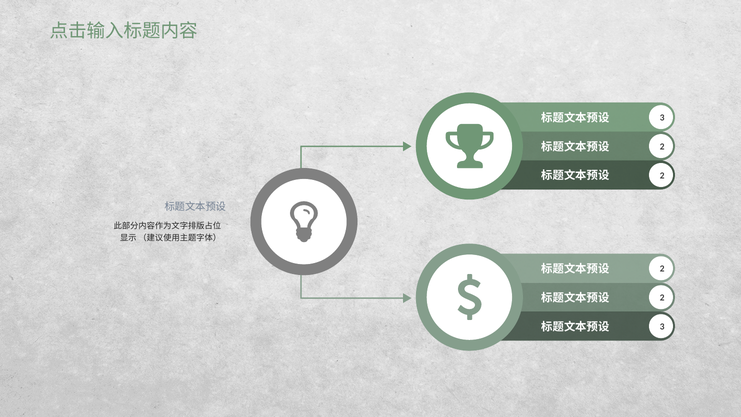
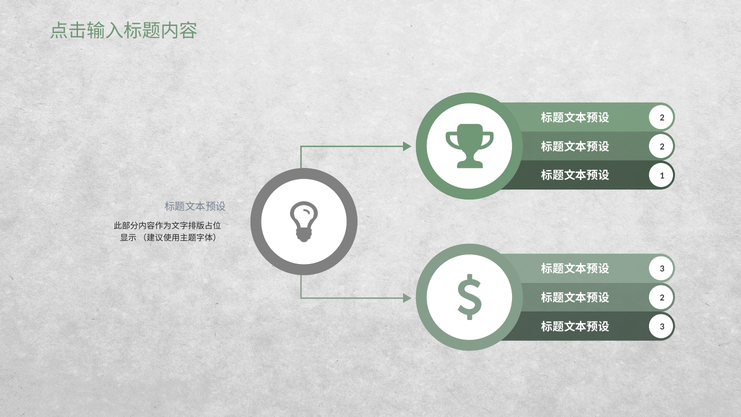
3 at (662, 118): 3 -> 2
2 at (662, 176): 2 -> 1
2 at (662, 269): 2 -> 3
